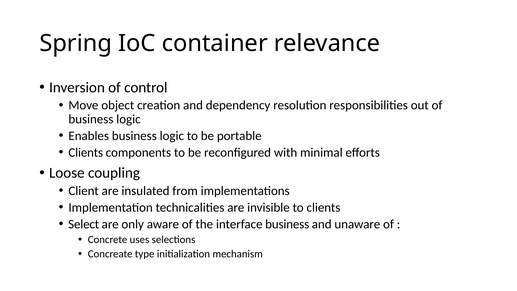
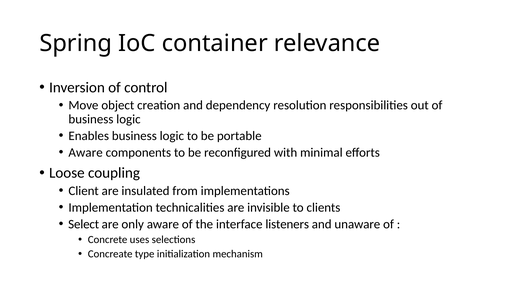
Clients at (86, 152): Clients -> Aware
interface business: business -> listeners
